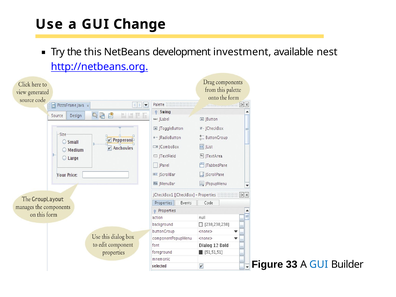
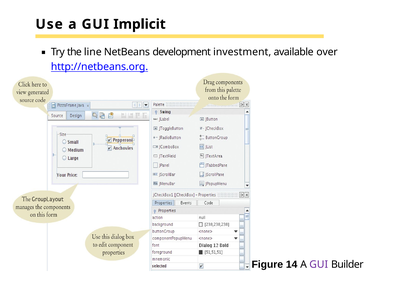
Change: Change -> Implicit
this: this -> line
nest: nest -> over
33: 33 -> 14
GUI at (319, 264) colour: blue -> purple
